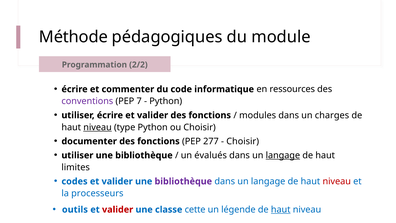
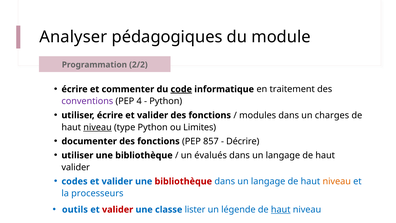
Méthode: Méthode -> Analyser
code underline: none -> present
ressources: ressources -> traitement
7: 7 -> 4
ou Choisir: Choisir -> Limites
277: 277 -> 857
Choisir at (243, 141): Choisir -> Décrire
langage at (283, 155) underline: present -> none
limites at (76, 167): limites -> valider
bibliothèque at (183, 181) colour: purple -> red
niveau at (337, 181) colour: red -> orange
cette: cette -> lister
